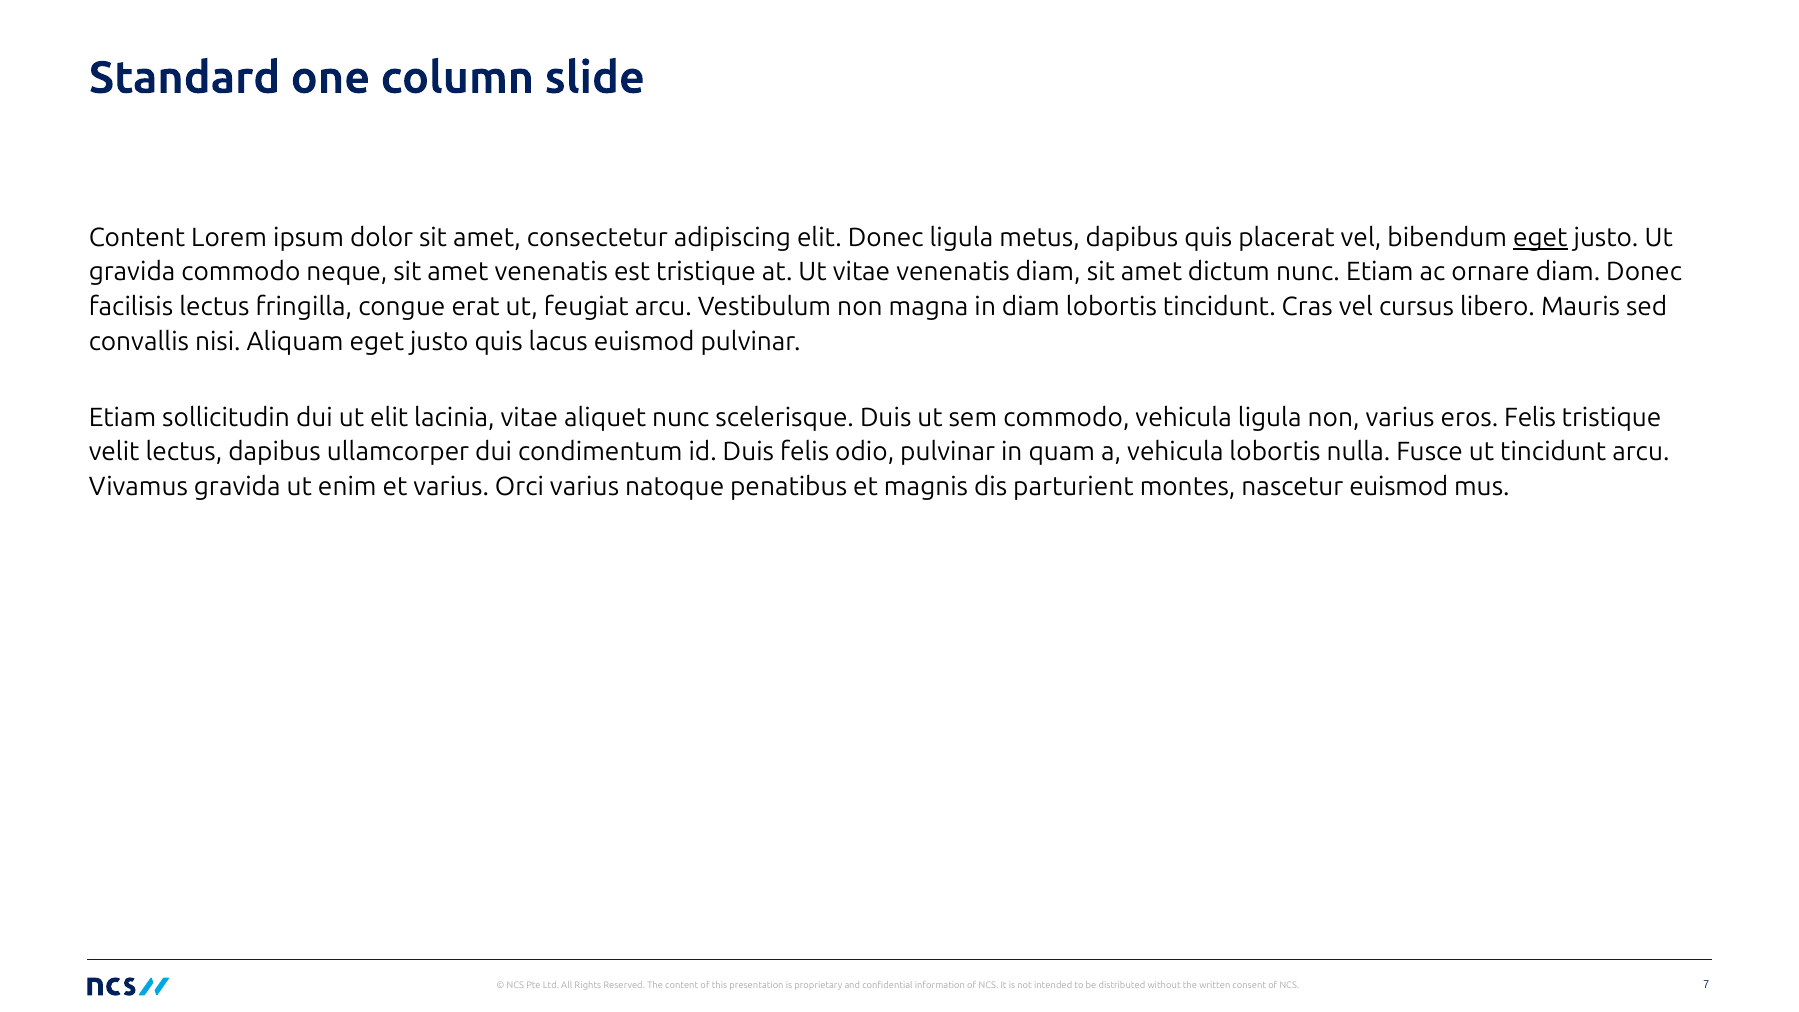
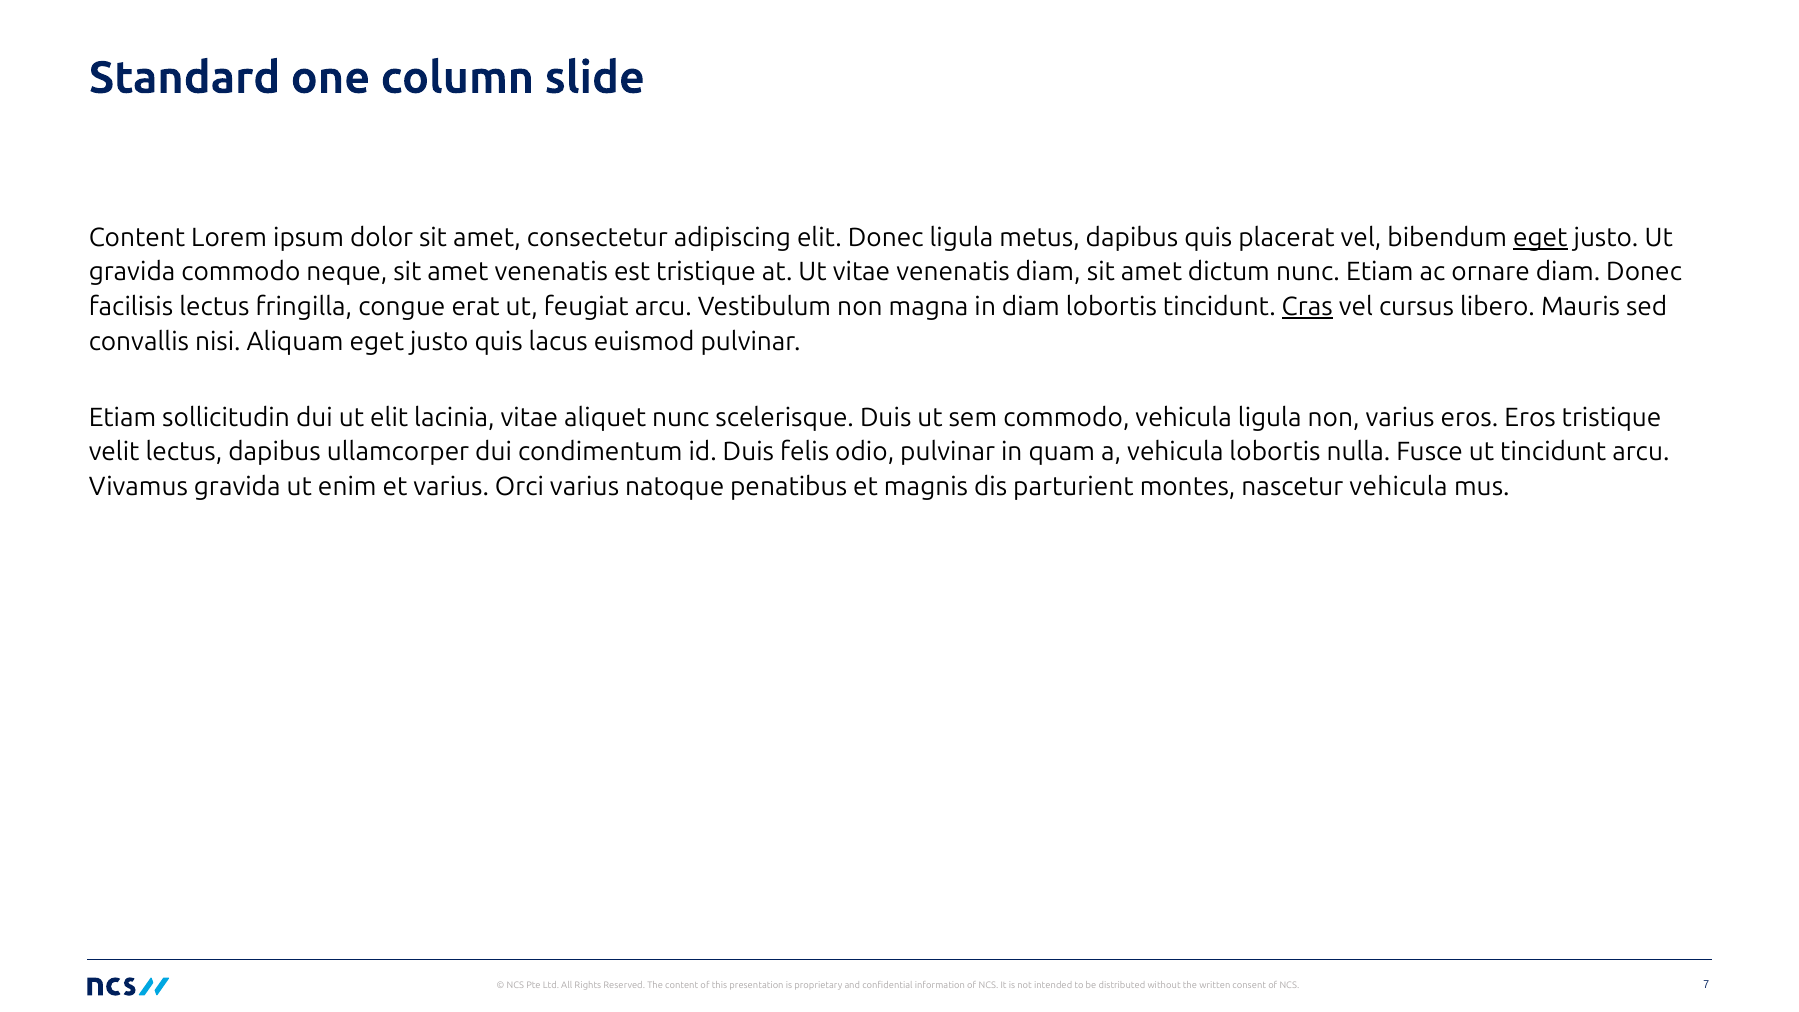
Cras underline: none -> present
eros Felis: Felis -> Eros
nascetur euismod: euismod -> vehicula
